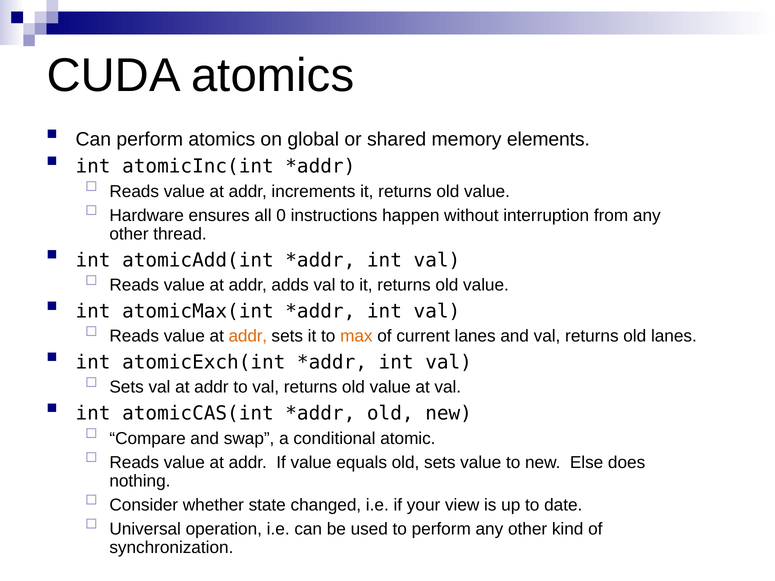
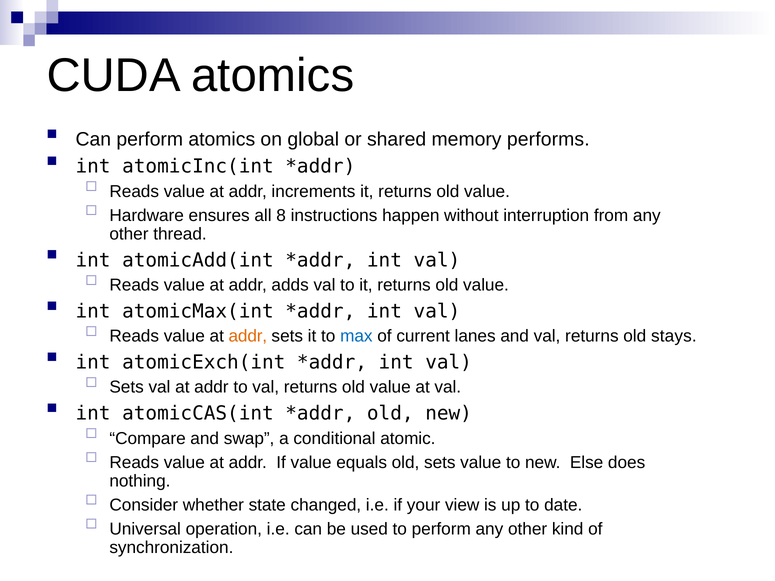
elements: elements -> performs
0: 0 -> 8
max colour: orange -> blue
old lanes: lanes -> stays
